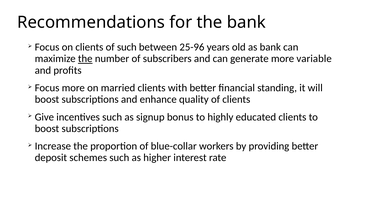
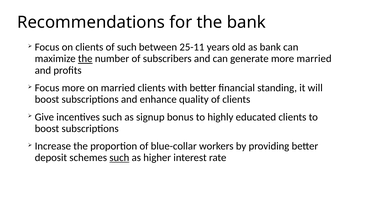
25-96: 25-96 -> 25-11
more variable: variable -> married
such at (119, 158) underline: none -> present
